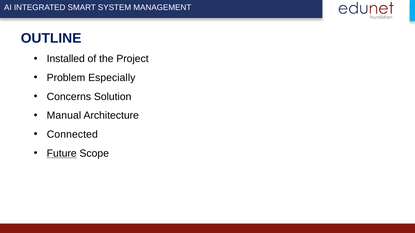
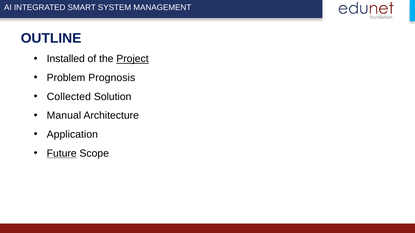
Project underline: none -> present
Especially: Especially -> Prognosis
Concerns: Concerns -> Collected
Connected: Connected -> Application
